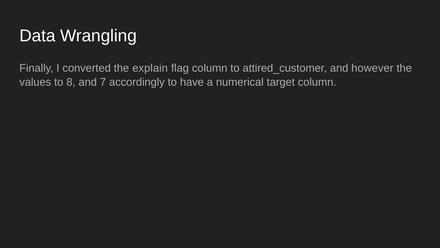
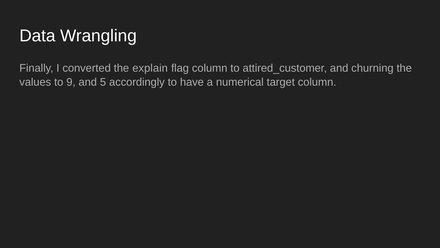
however: however -> churning
8: 8 -> 9
7: 7 -> 5
